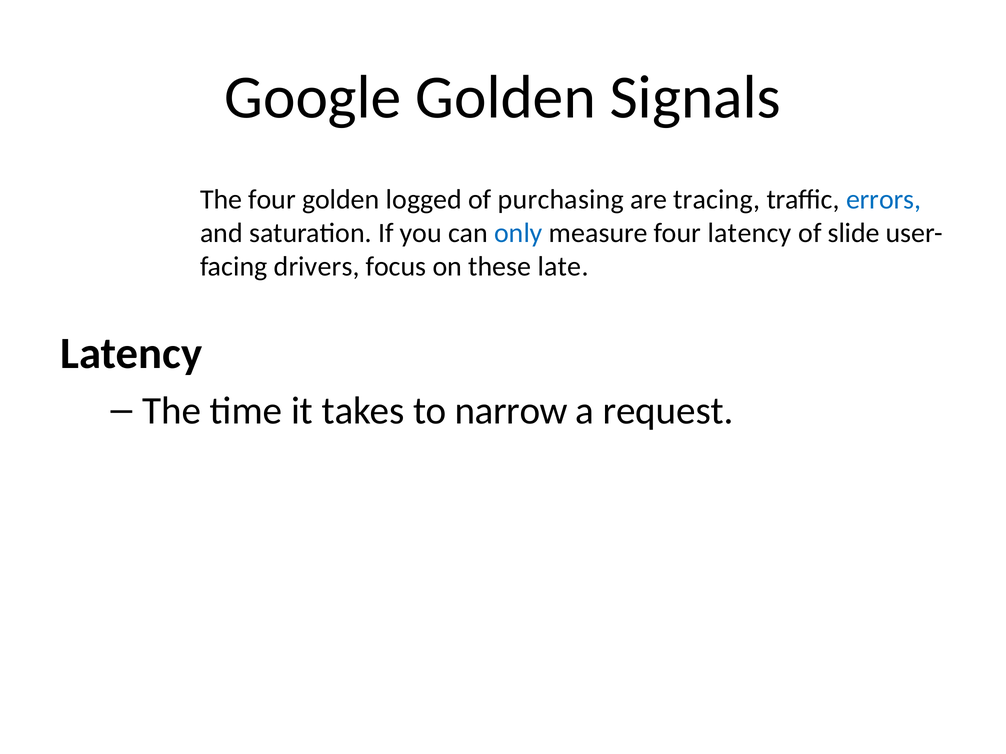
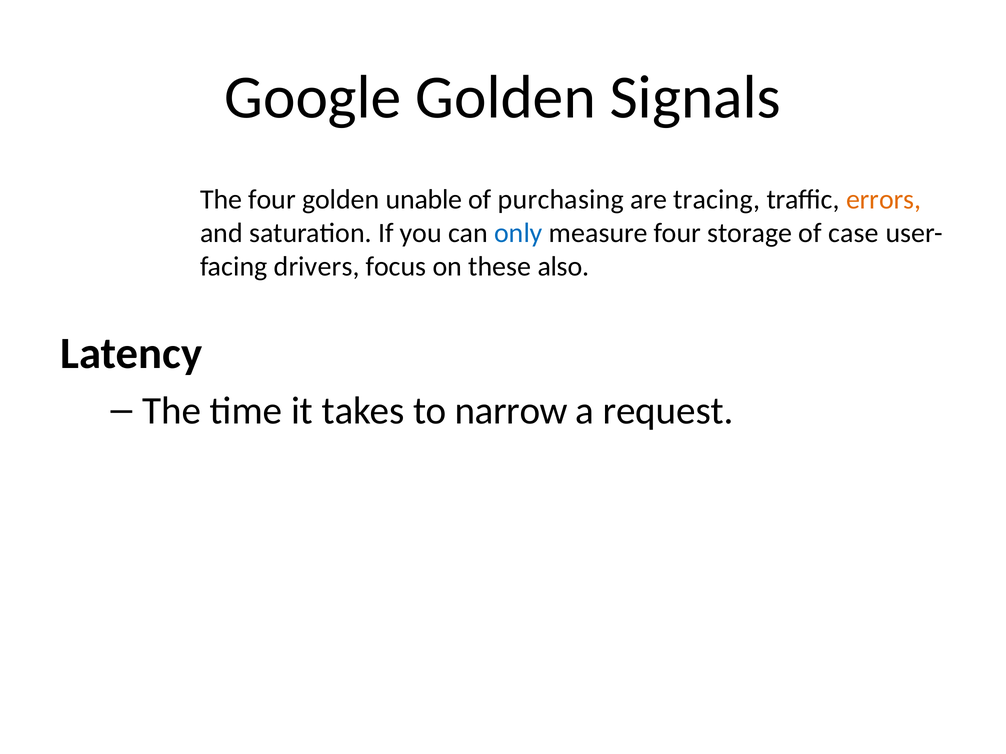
logged: logged -> unable
errors colour: blue -> orange
four latency: latency -> storage
slide: slide -> case
late: late -> also
